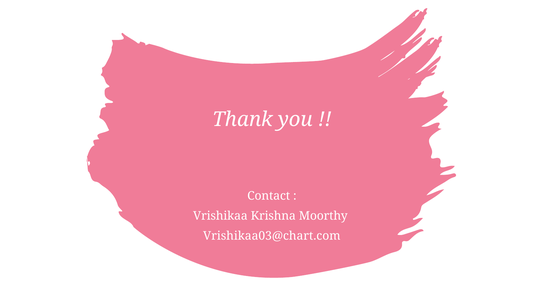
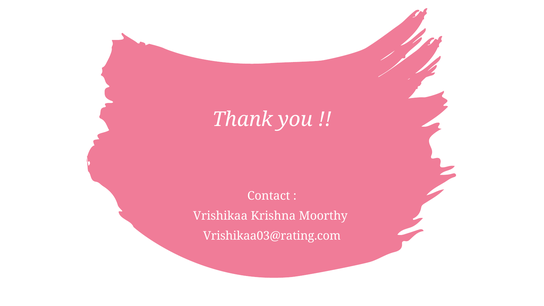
Vrishikaa03@chart.com: Vrishikaa03@chart.com -> Vrishikaa03@rating.com
